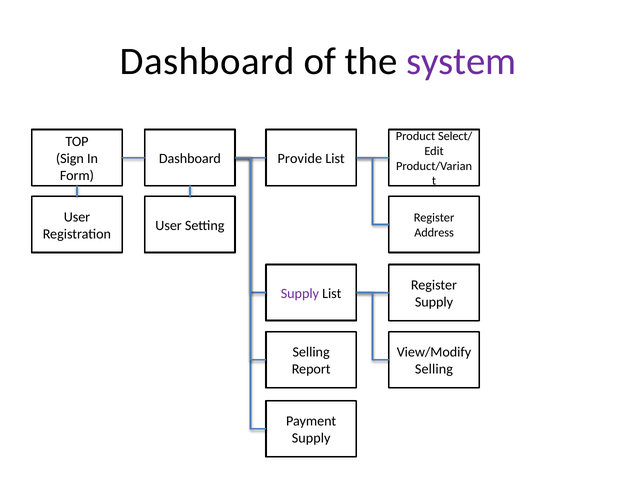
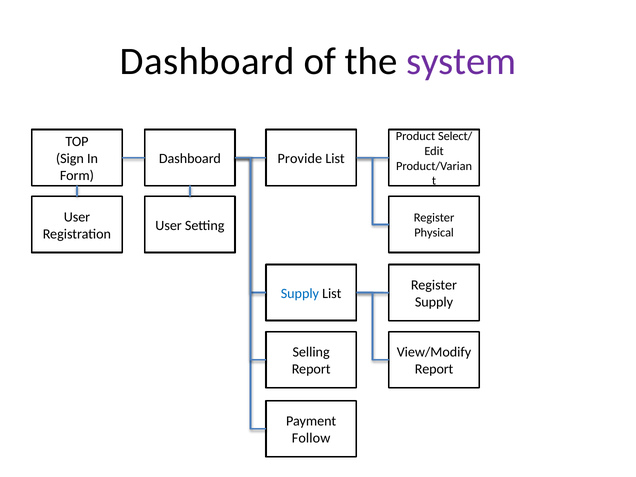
Address: Address -> Physical
Supply at (300, 294) colour: purple -> blue
Selling at (434, 369): Selling -> Report
Supply at (311, 438): Supply -> Follow
